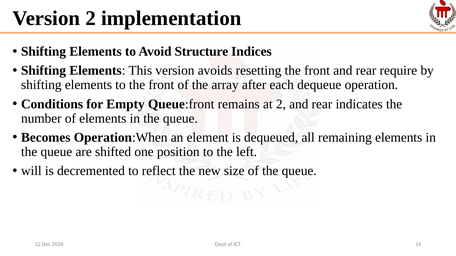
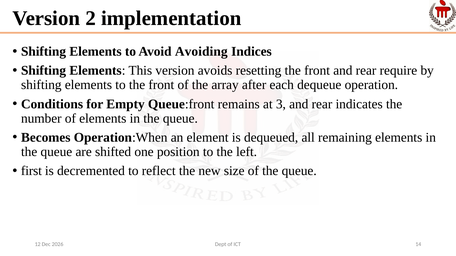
Structure: Structure -> Avoiding
at 2: 2 -> 3
will: will -> first
